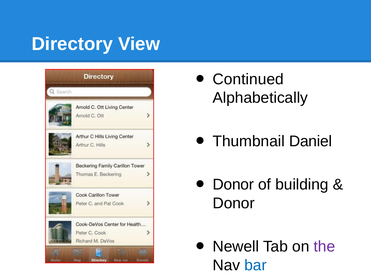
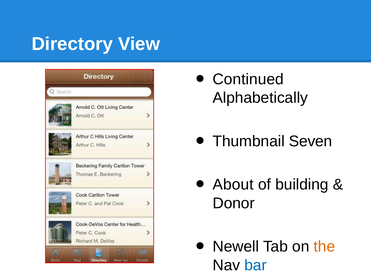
Daniel: Daniel -> Seven
Donor at (233, 184): Donor -> About
the colour: purple -> orange
